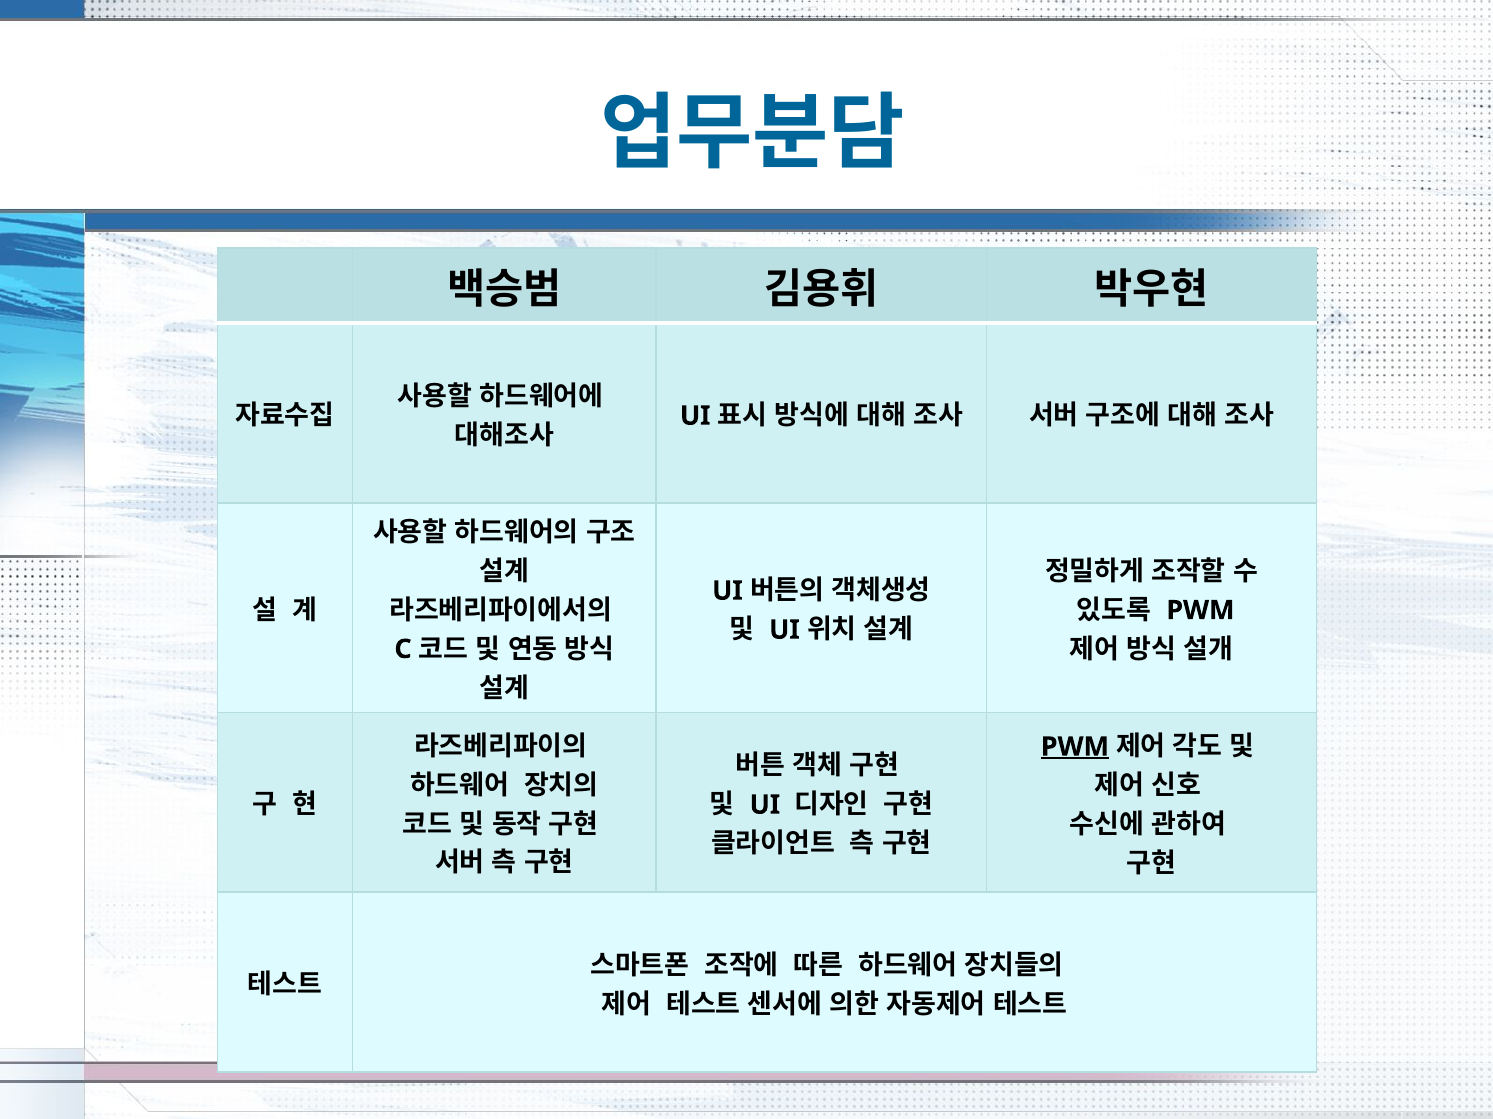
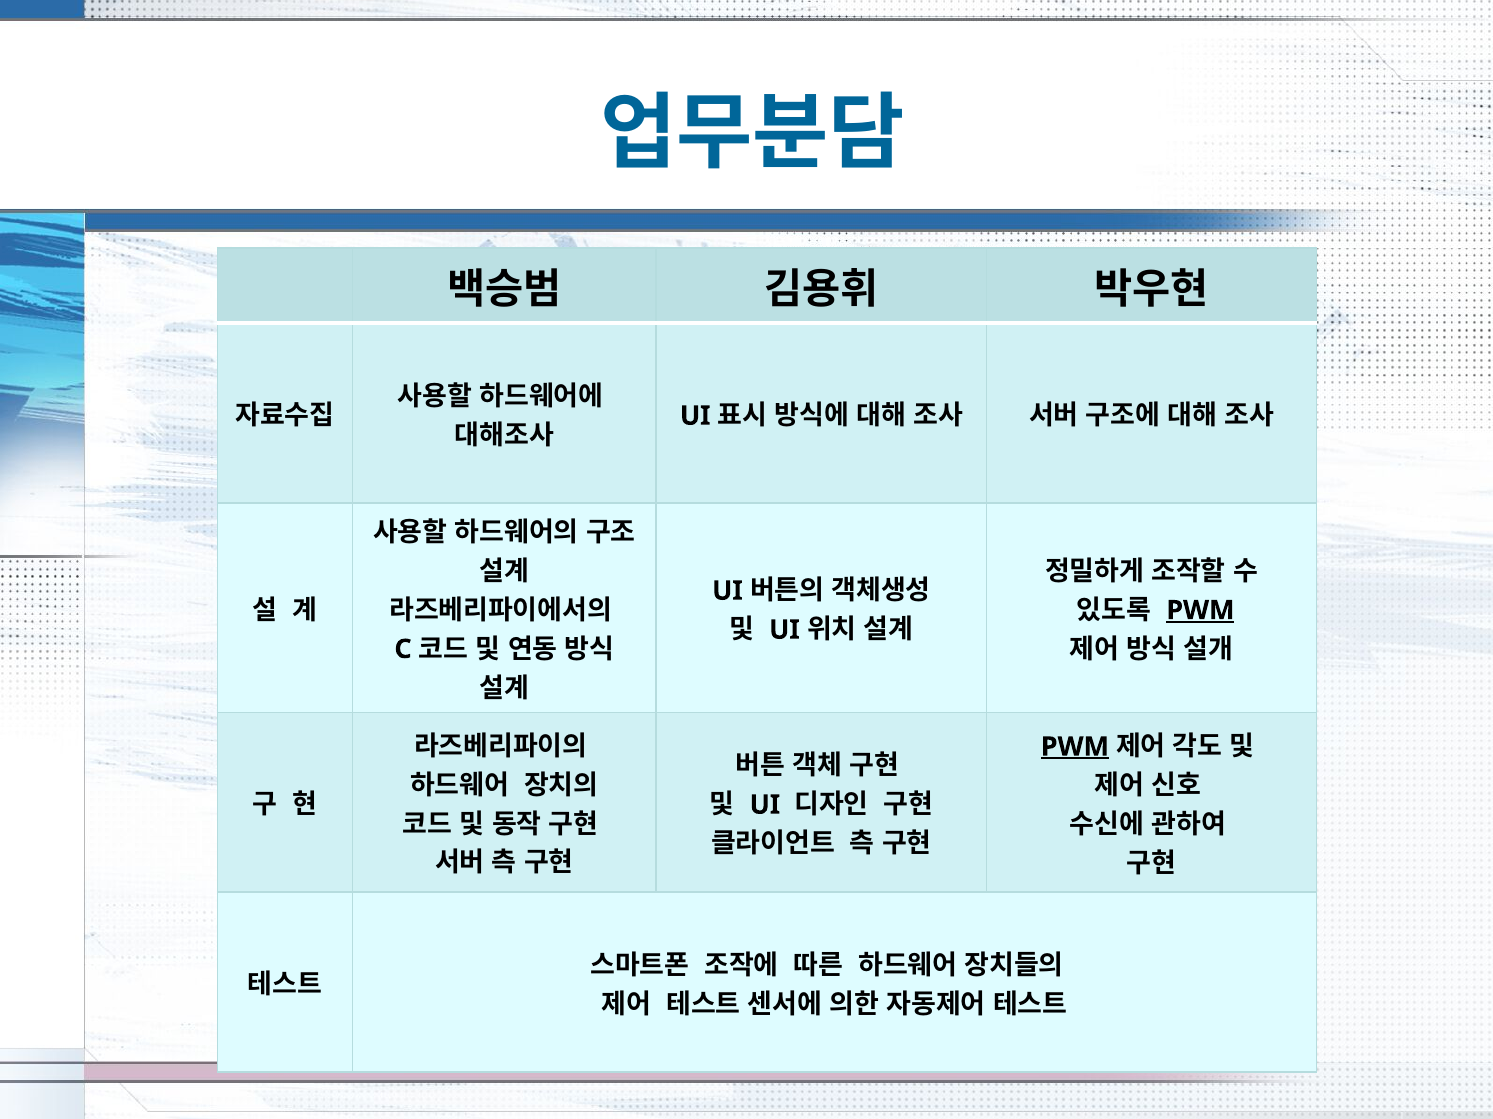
PWM at (1200, 611) underline: none -> present
